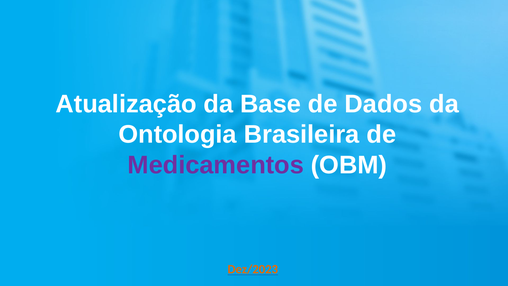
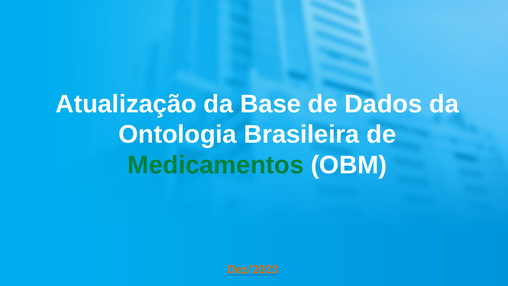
Medicamentos colour: purple -> green
